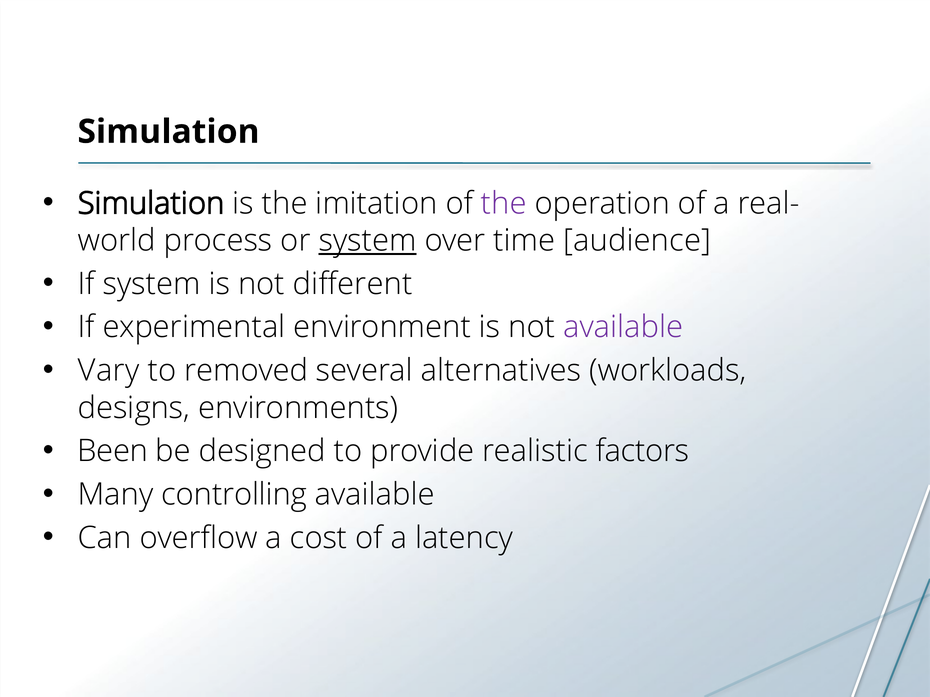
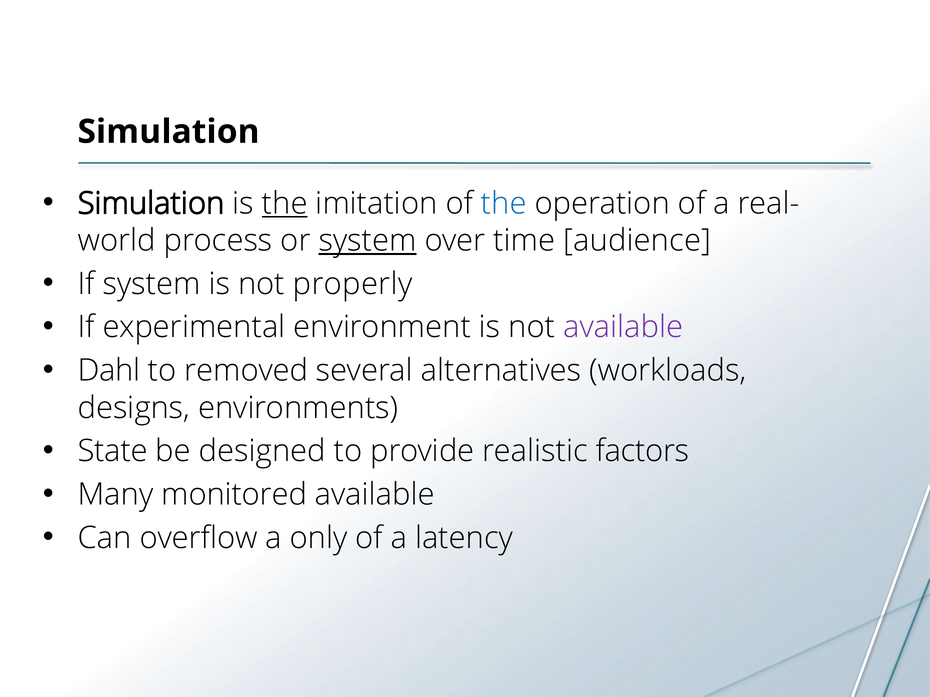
the at (285, 204) underline: none -> present
the at (504, 204) colour: purple -> blue
different: different -> properly
Vary: Vary -> Dahl
Been: Been -> State
controlling: controlling -> monitored
cost: cost -> only
